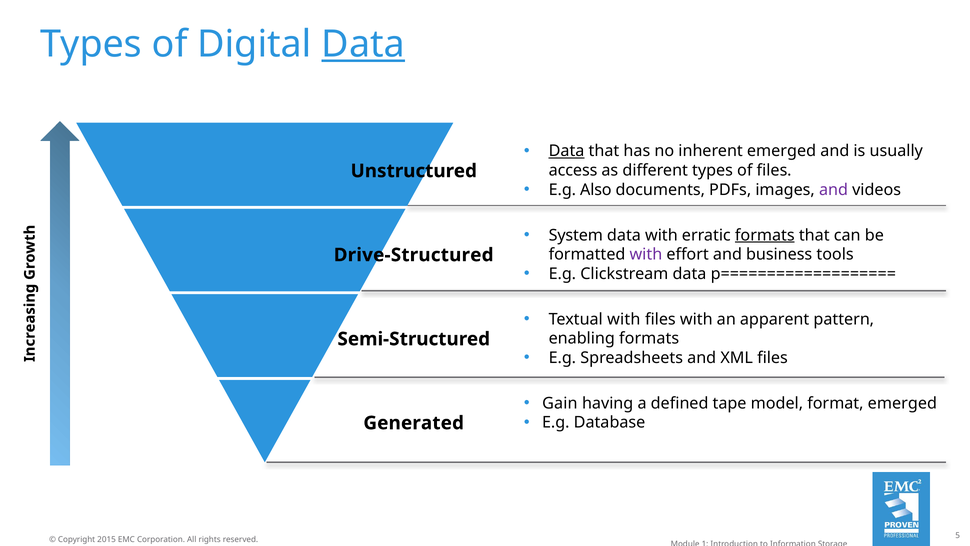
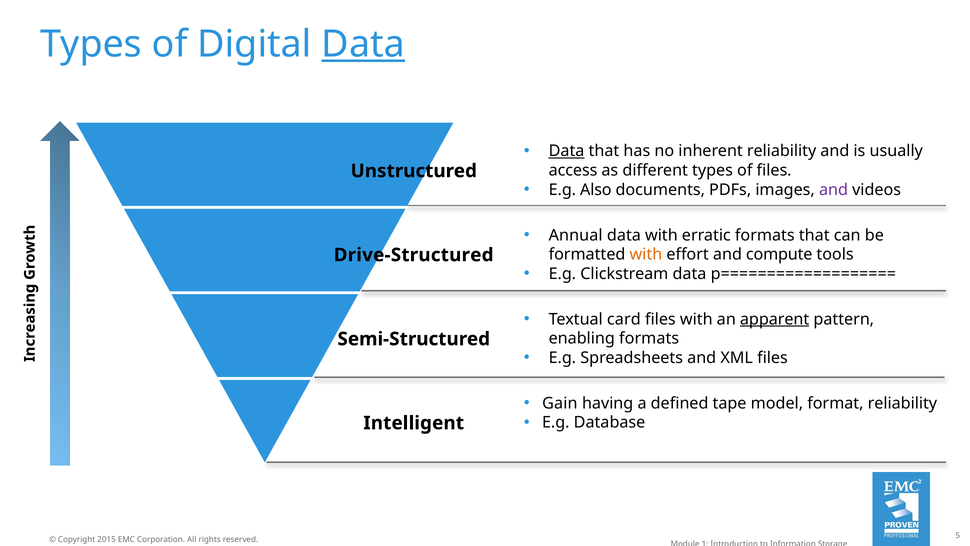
inherent emerged: emerged -> reliability
System: System -> Annual
formats at (765, 235) underline: present -> none
with at (646, 254) colour: purple -> orange
business: business -> compute
Textual with: with -> card
apparent underline: none -> present
format emerged: emerged -> reliability
Generated: Generated -> Intelligent
